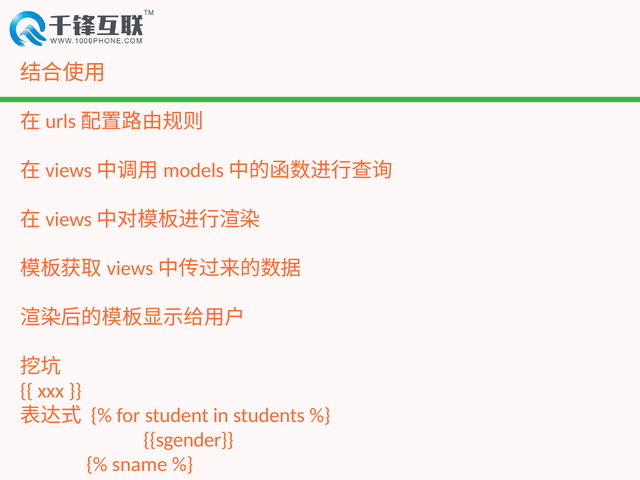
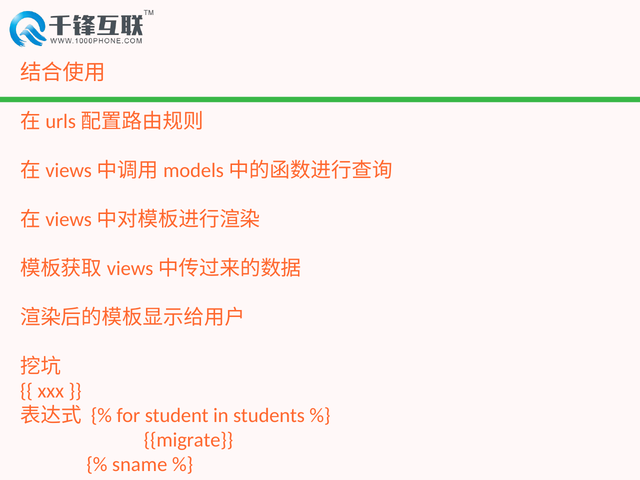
sgender: sgender -> migrate
